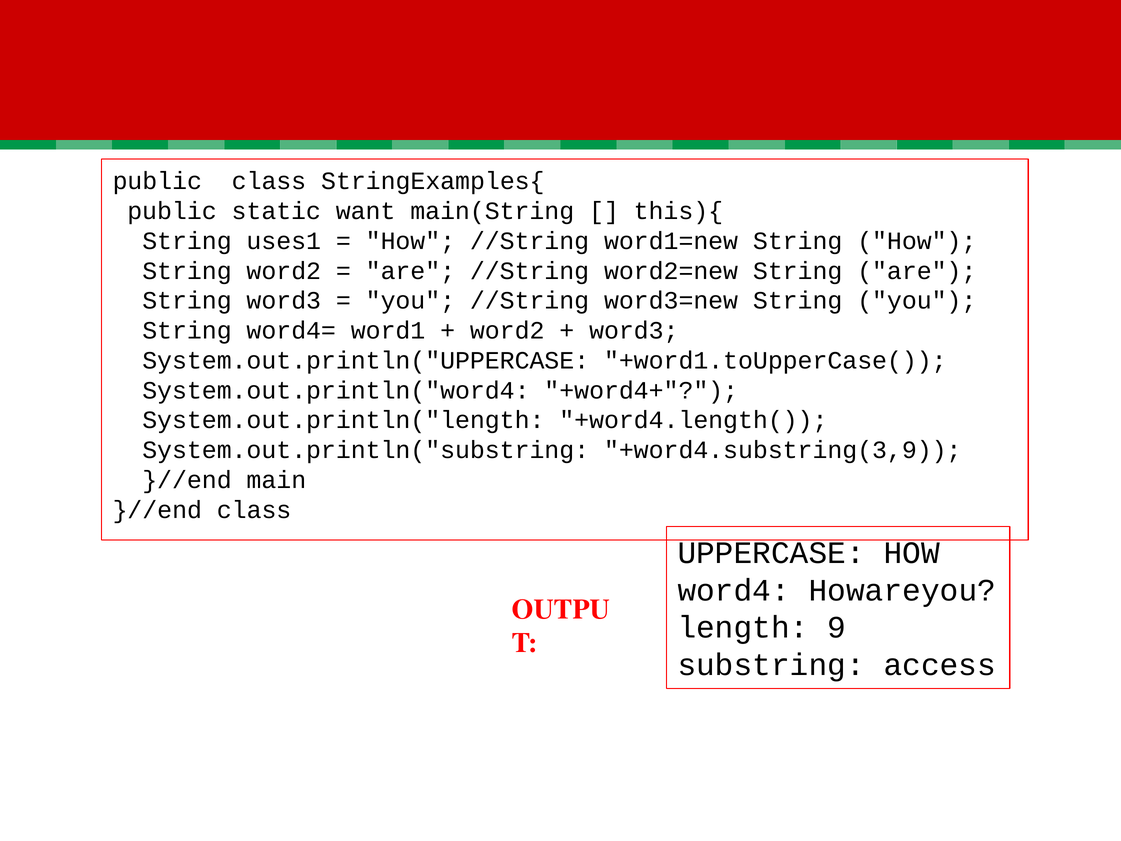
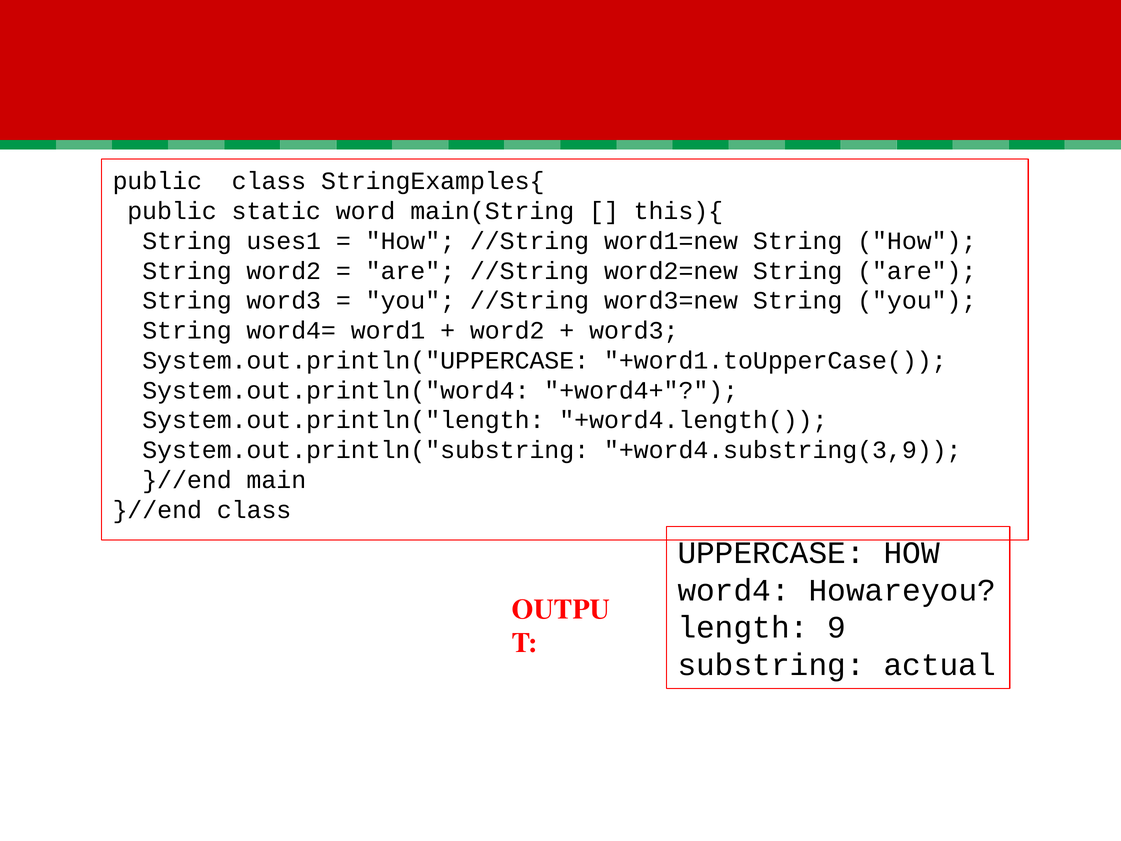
want: want -> word
access: access -> actual
